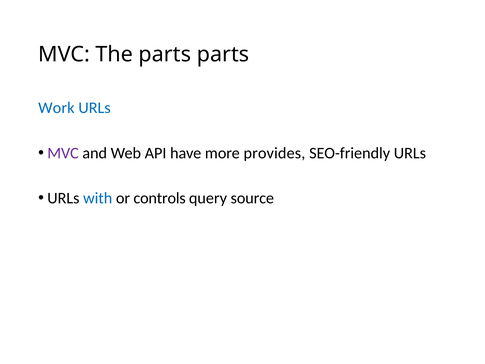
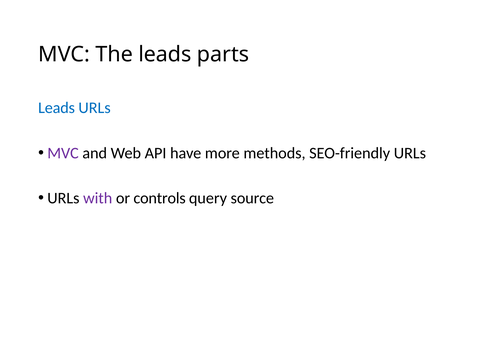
The parts: parts -> leads
Work at (56, 108): Work -> Leads
provides: provides -> methods
with colour: blue -> purple
